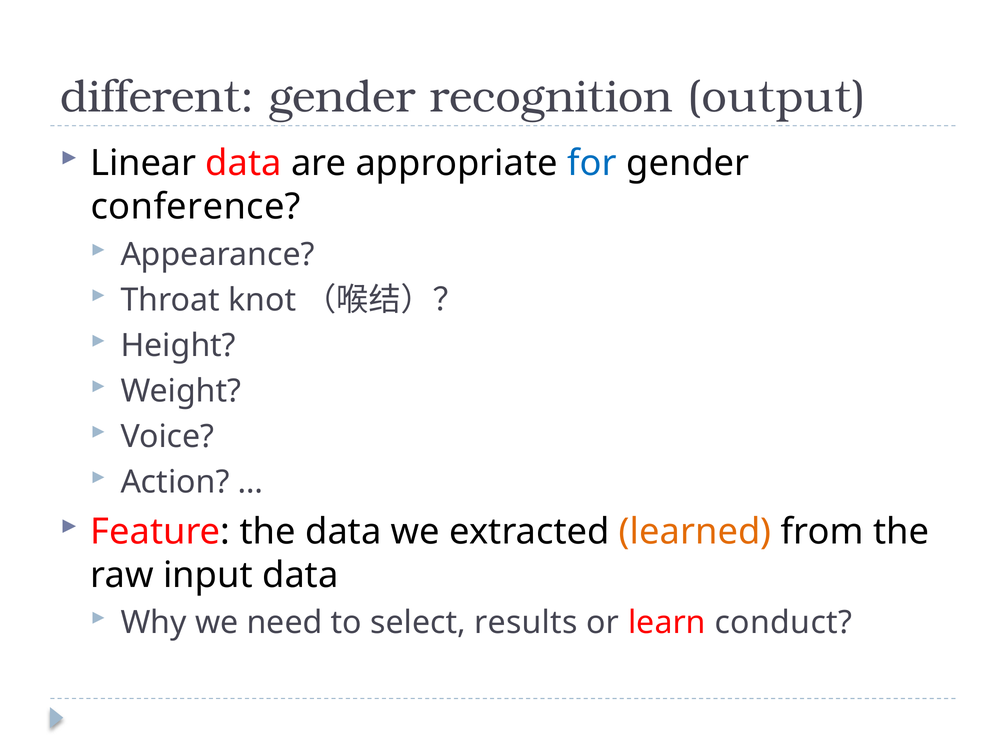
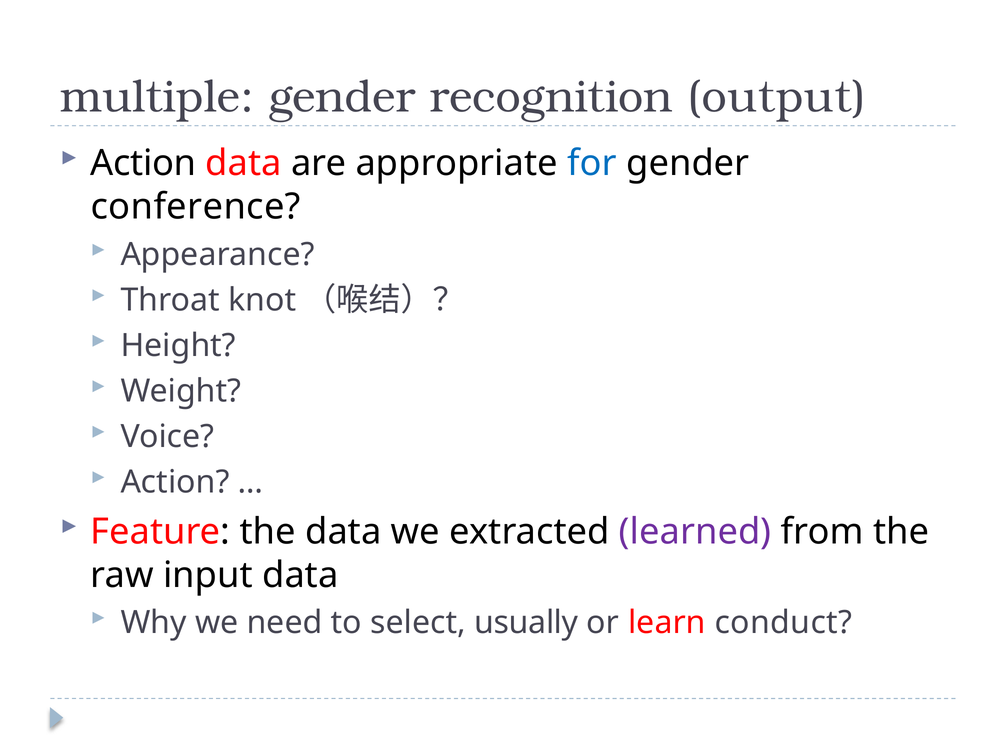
different: different -> multiple
Linear at (143, 163): Linear -> Action
learned colour: orange -> purple
results: results -> usually
